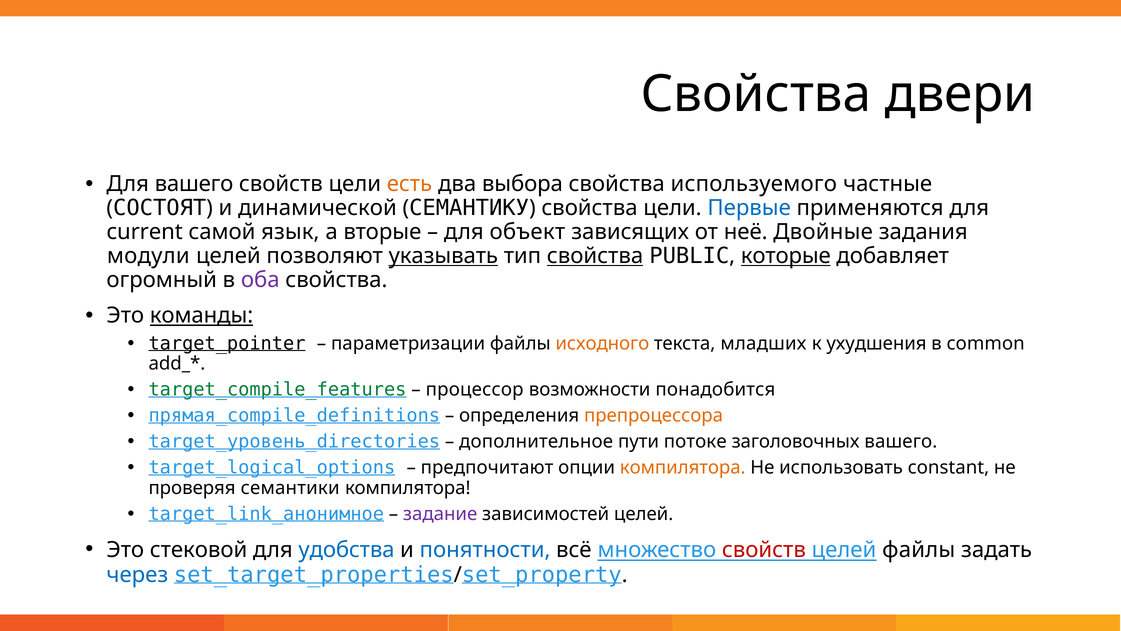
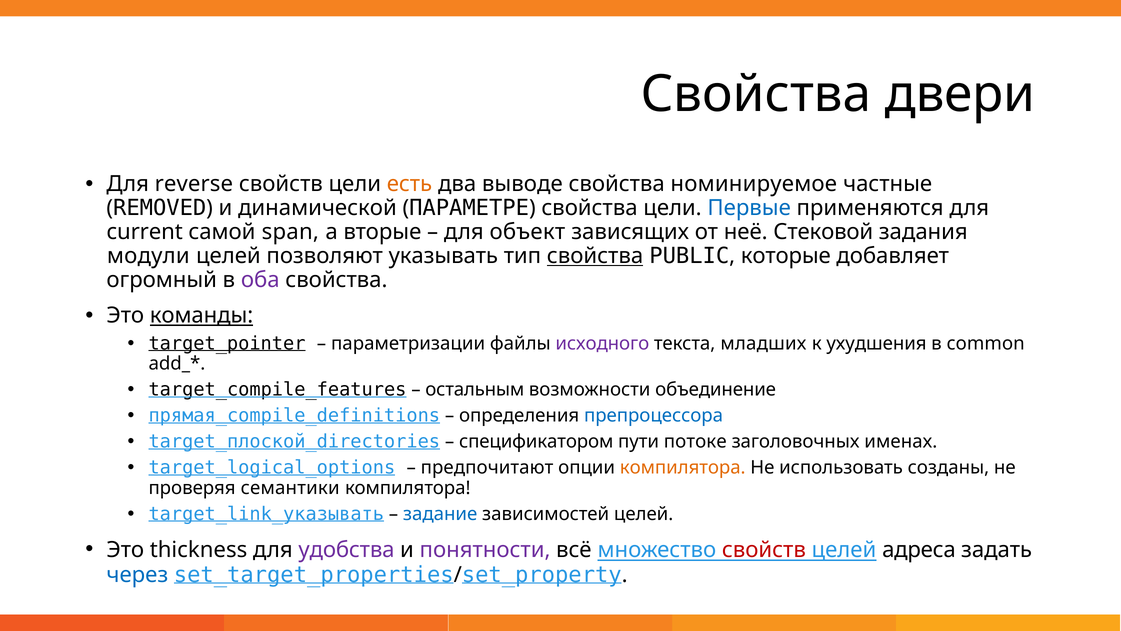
Для вашего: вашего -> reverse
выбора: выбора -> выводе
используемого: используемого -> номинируемое
СОСТОЯТ: СОСТОЯТ -> REMOVED
СЕМАНТИКУ: СЕМАНТИКУ -> ПАРАМЕТРЕ
язык: язык -> span
Двойные: Двойные -> Стековой
указывать underline: present -> none
которые underline: present -> none
исходного colour: orange -> purple
target_compile_features colour: green -> black
процессор: процессор -> остальным
понадобится: понадобится -> объединение
препроцессора colour: orange -> blue
target_уровень_directories: target_уровень_directories -> target_плоской_directories
дополнительное: дополнительное -> спецификатором
заголовочных вашего: вашего -> именах
constant: constant -> созданы
target_link_анонимное: target_link_анонимное -> target_link_указывать
задание colour: purple -> blue
стековой: стековой -> thickness
удобства colour: blue -> purple
понятности colour: blue -> purple
целей файлы: файлы -> адреса
